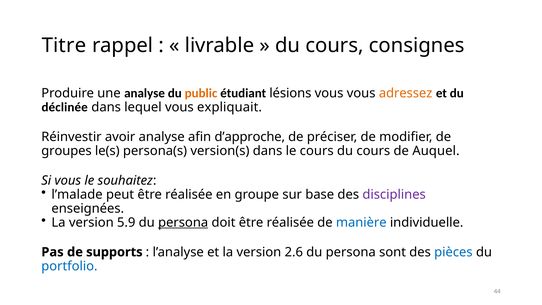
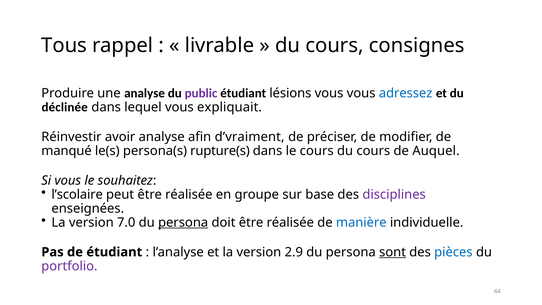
Titre: Titre -> Tous
public colour: orange -> purple
adressez colour: orange -> blue
d’approche: d’approche -> d’vraiment
groupes: groupes -> manqué
version(s: version(s -> rupture(s
l’malade: l’malade -> l’scolaire
5.9: 5.9 -> 7.0
de supports: supports -> étudiant
2.6: 2.6 -> 2.9
sont underline: none -> present
portfolio colour: blue -> purple
